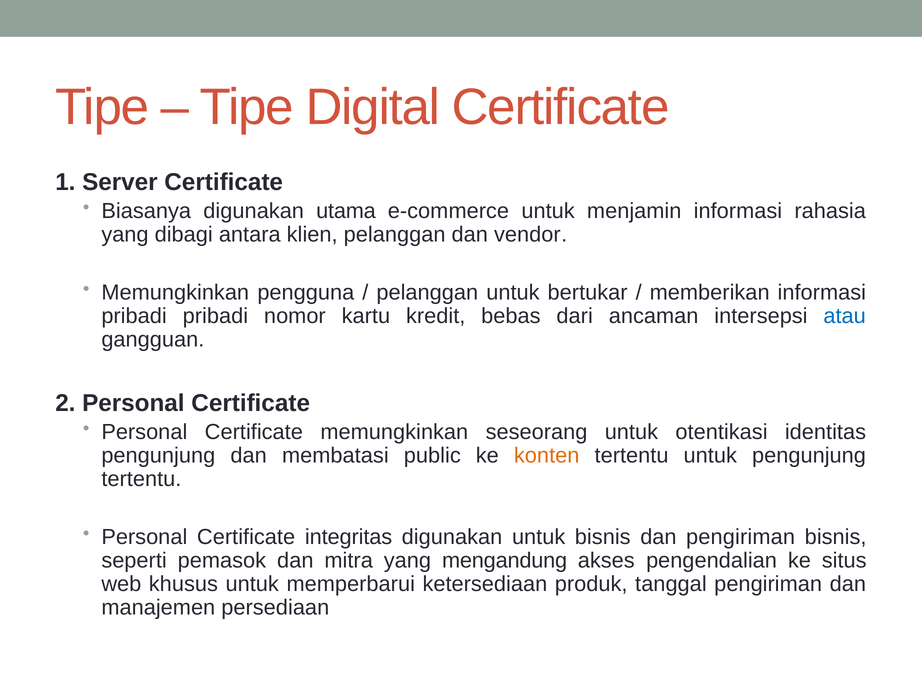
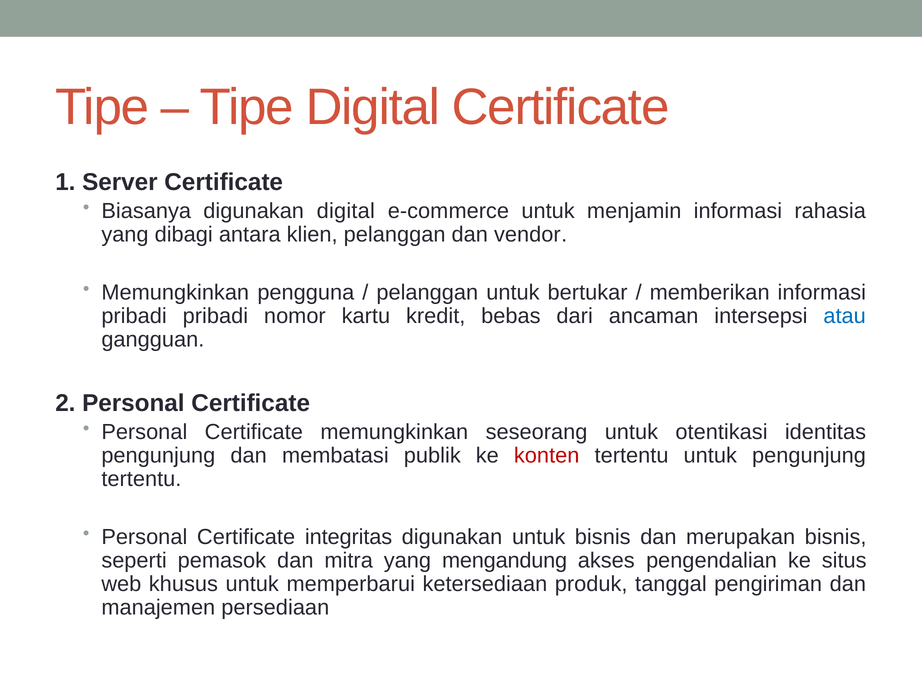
digunakan utama: utama -> digital
public: public -> publik
konten colour: orange -> red
dan pengiriman: pengiriman -> merupakan
